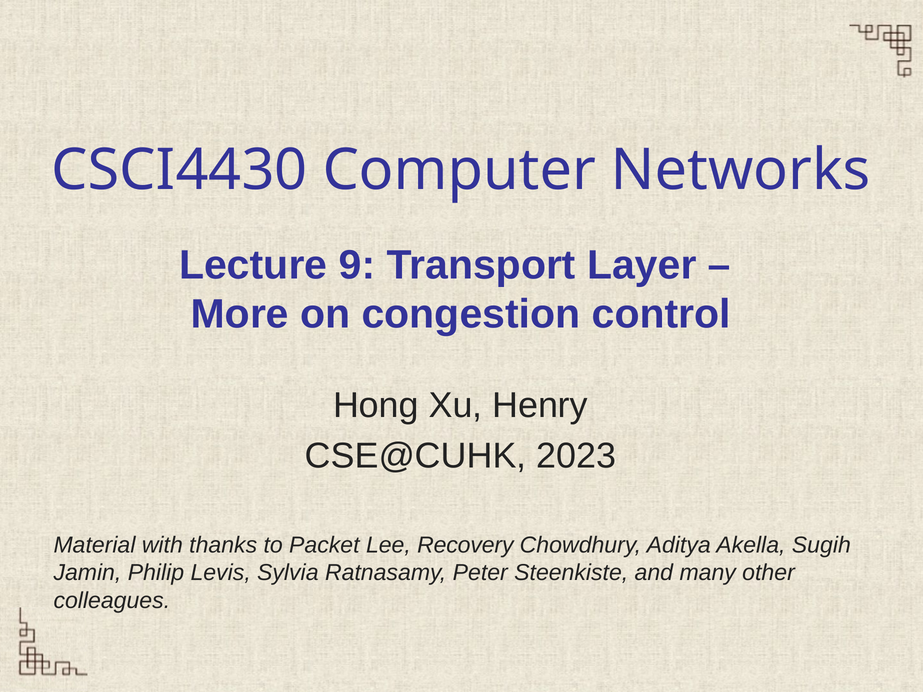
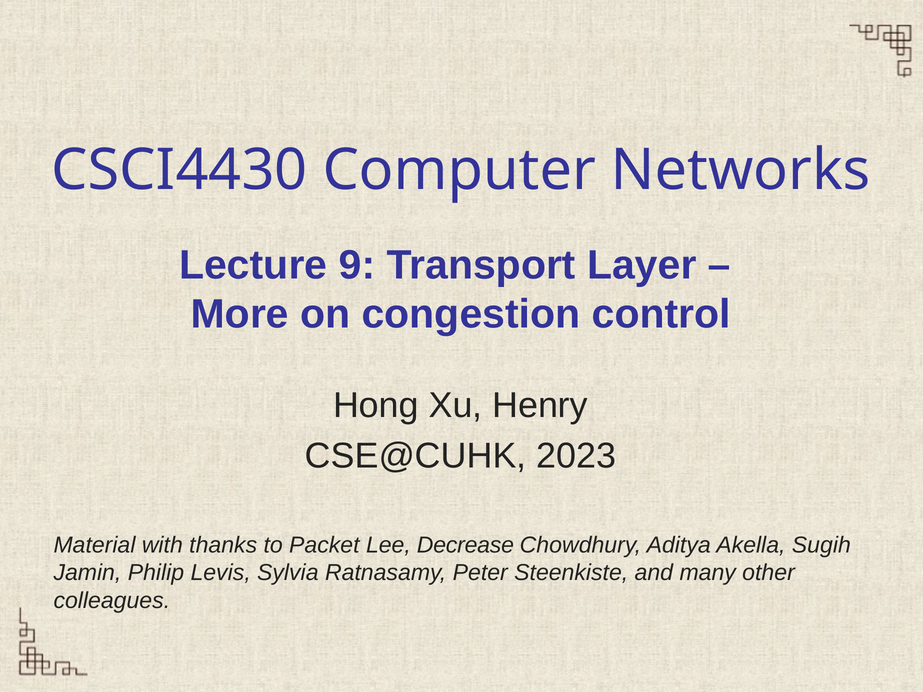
Recovery: Recovery -> Decrease
